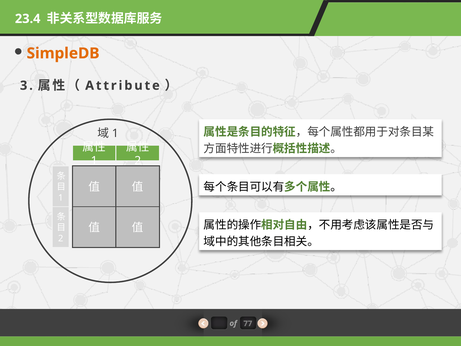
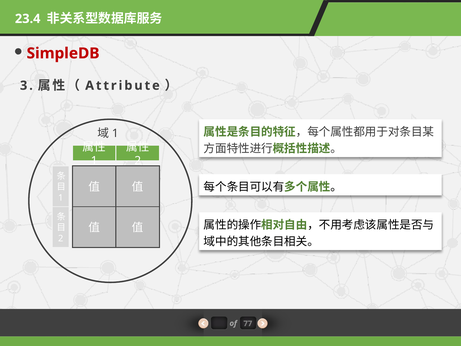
SimpleDB colour: orange -> red
